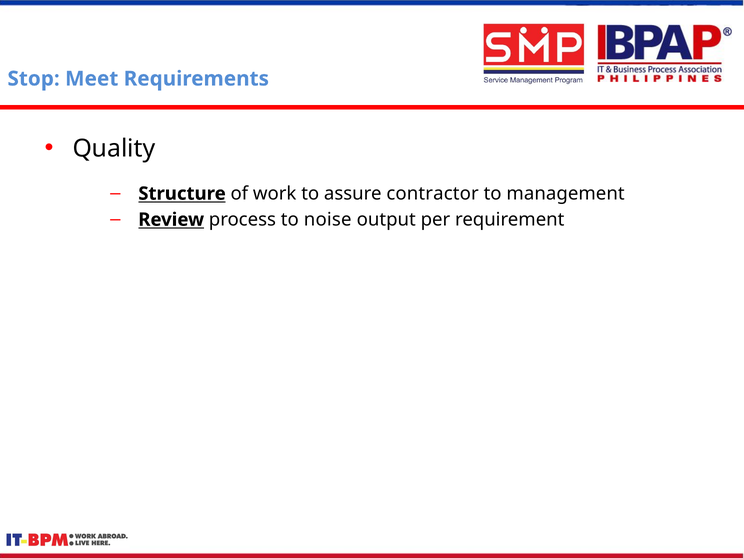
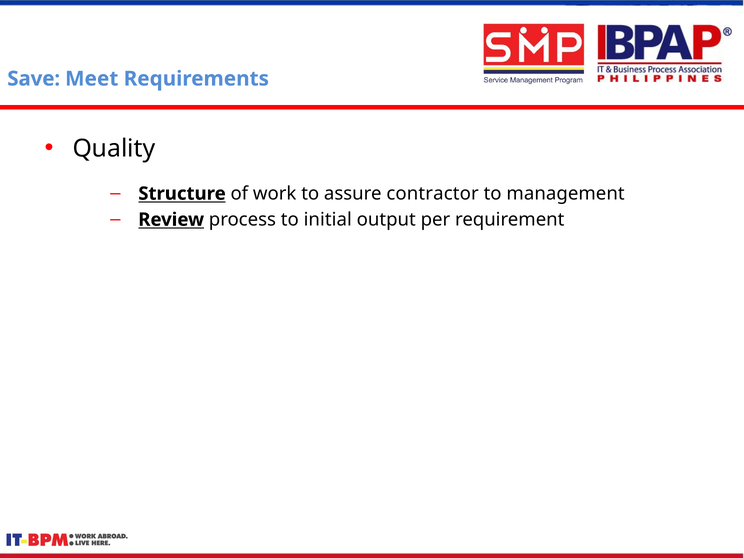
Stop: Stop -> Save
noise: noise -> initial
